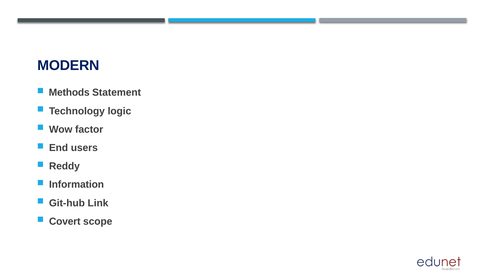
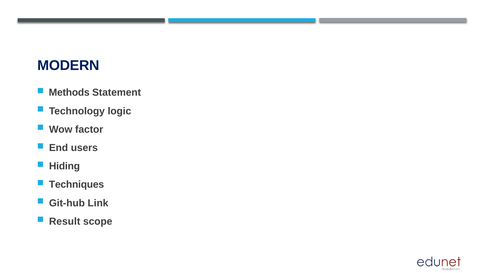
Reddy: Reddy -> Hiding
Information: Information -> Techniques
Covert: Covert -> Result
